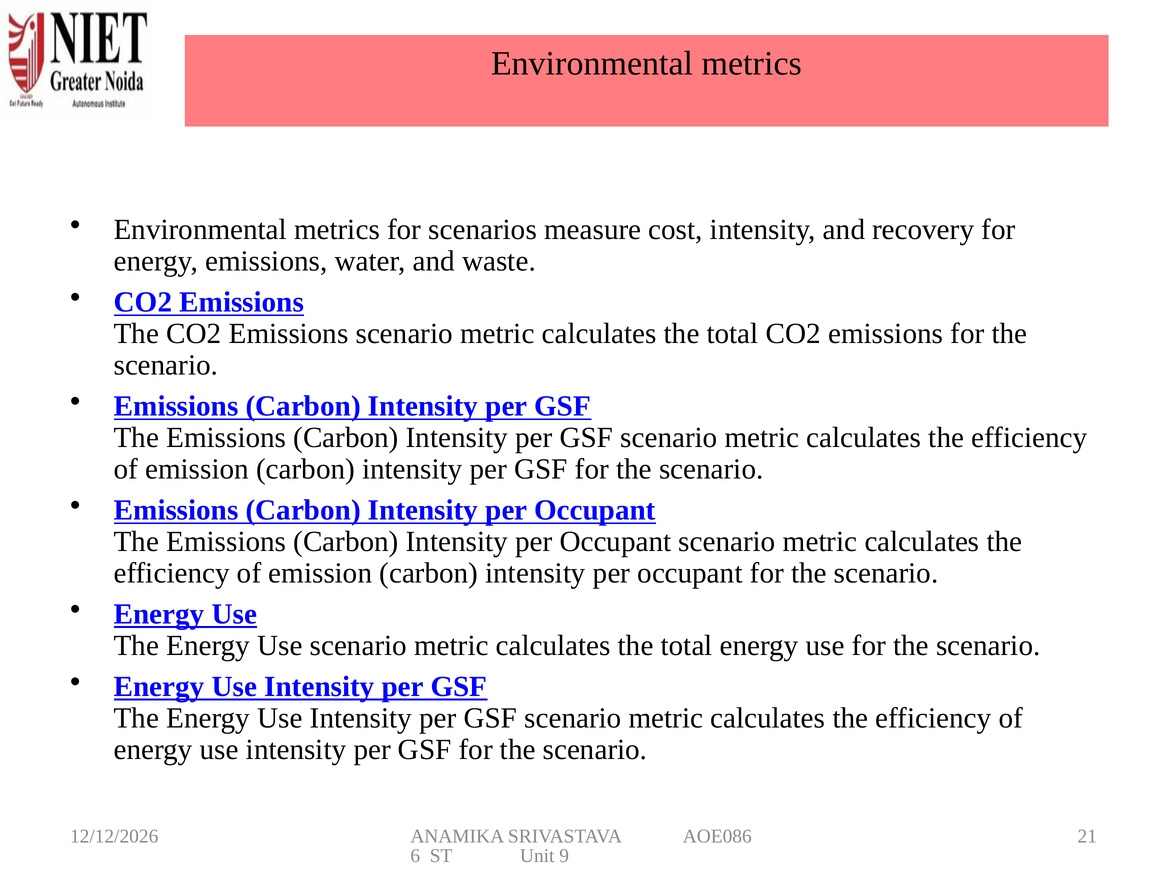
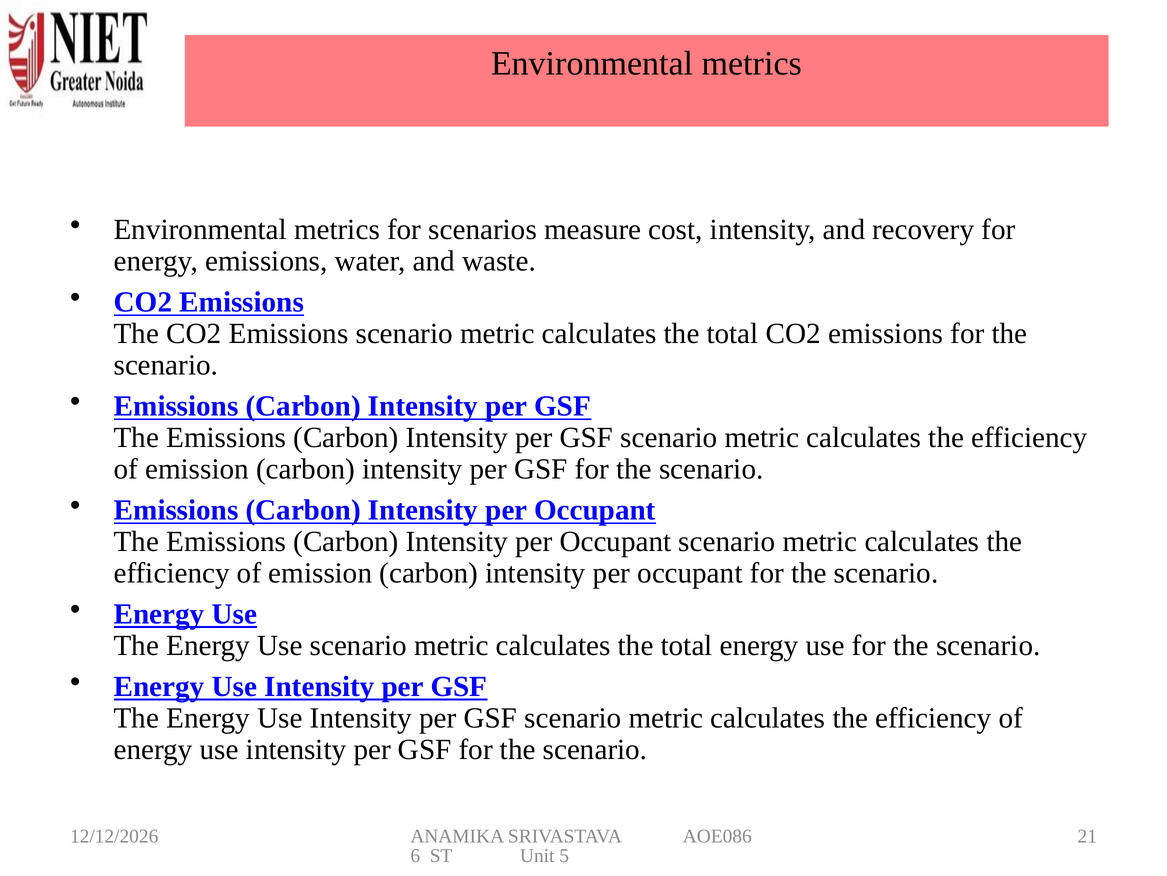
9: 9 -> 5
